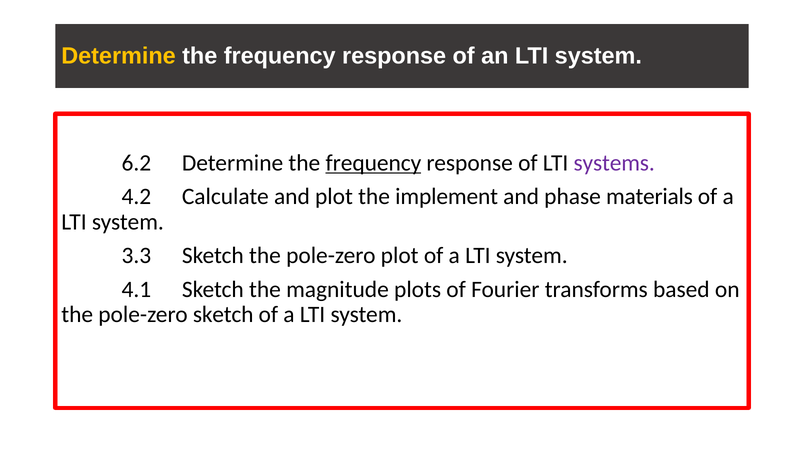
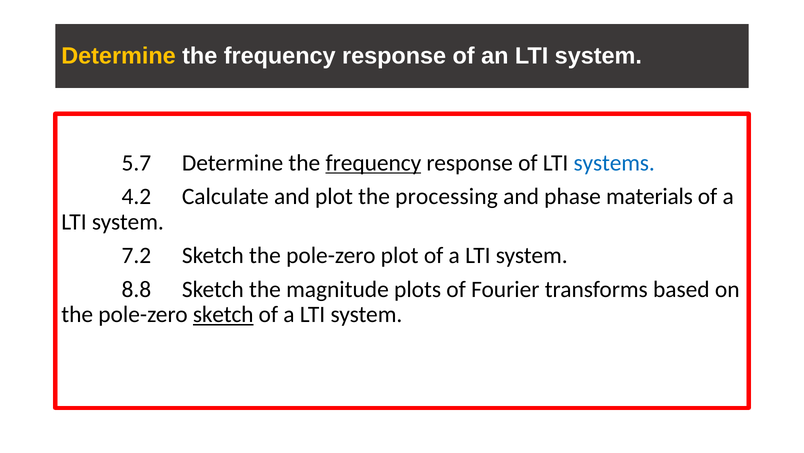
6.2: 6.2 -> 5.7
systems colour: purple -> blue
implement: implement -> processing
3.3: 3.3 -> 7.2
4.1: 4.1 -> 8.8
sketch at (223, 314) underline: none -> present
